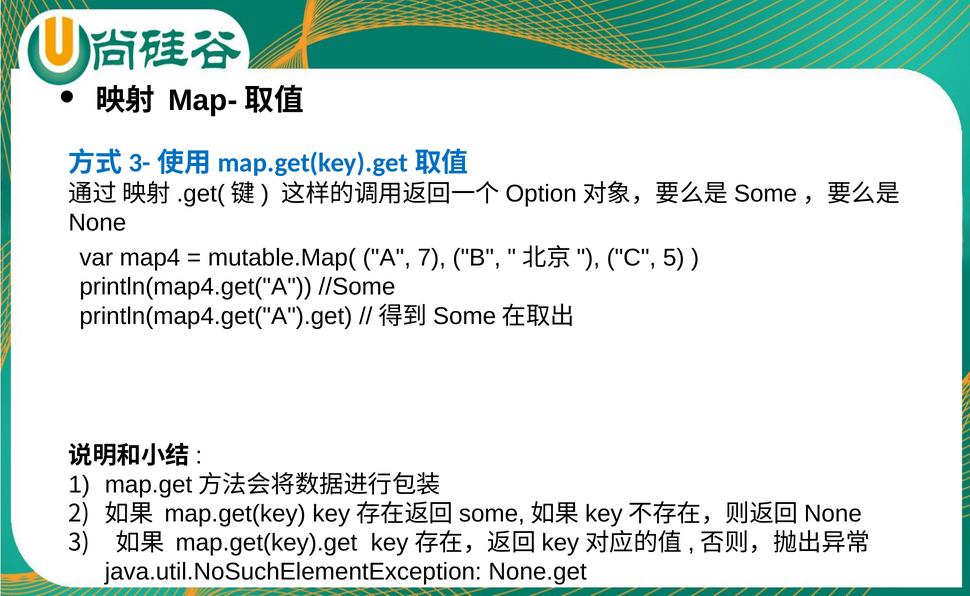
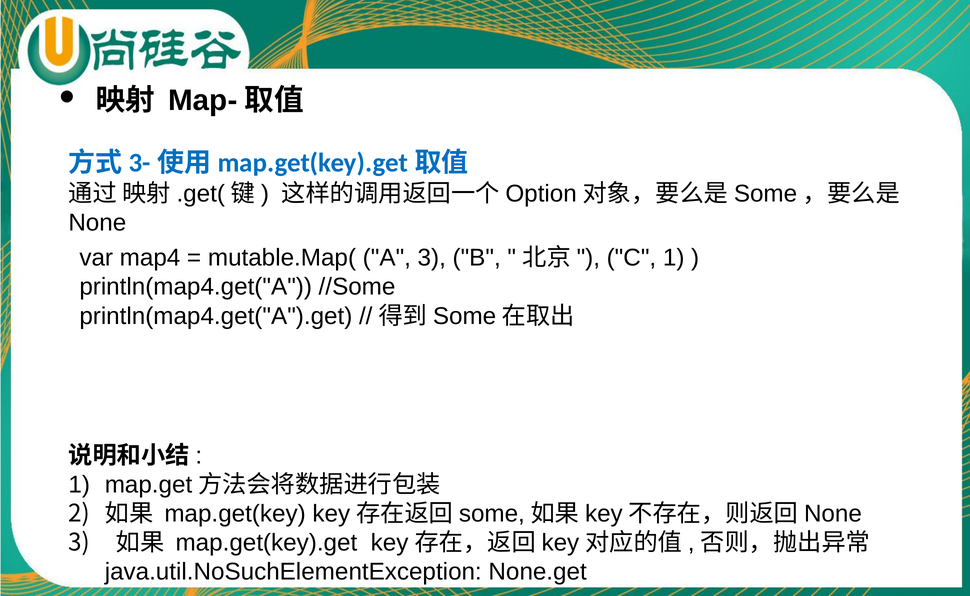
A 7: 7 -> 3
C 5: 5 -> 1
